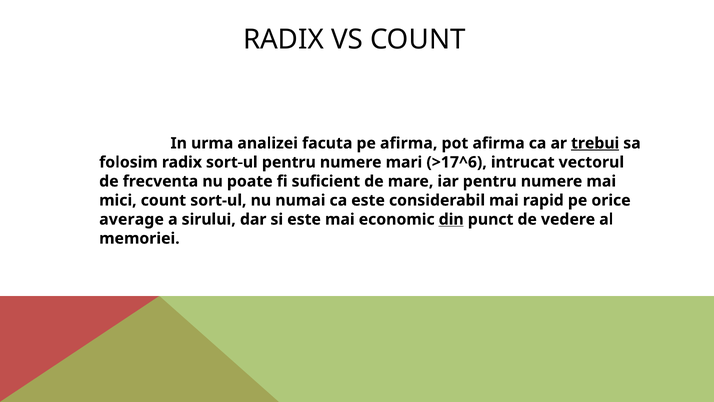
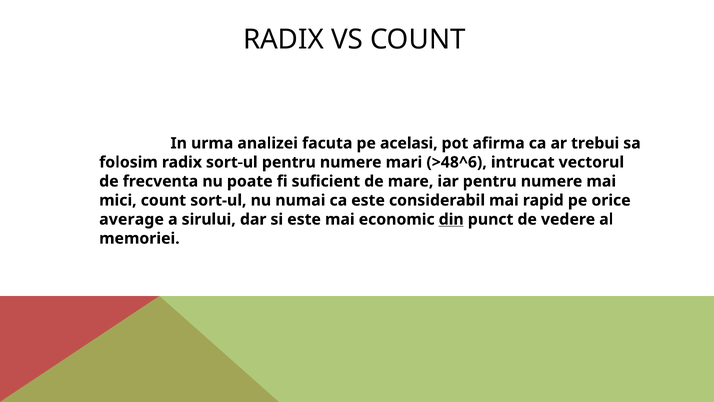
pe afirma: afirma -> acelasi
trebui underline: present -> none
>17^6: >17^6 -> >48^6
